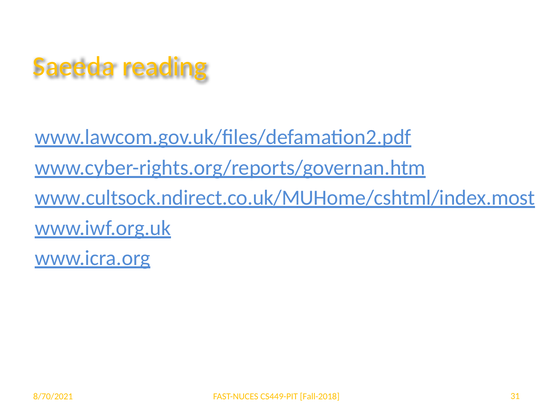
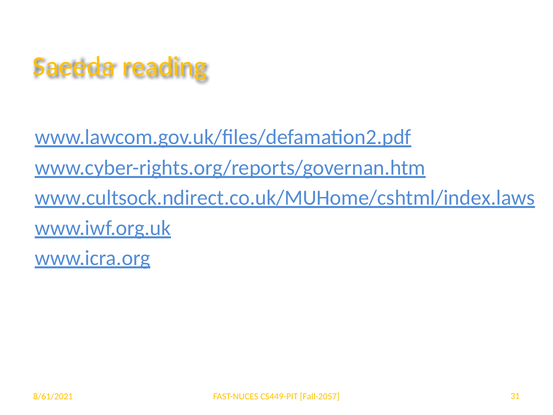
www.cultsock.ndirect.co.uk/MUHome/cshtml/index.most: www.cultsock.ndirect.co.uk/MUHome/cshtml/index.most -> www.cultsock.ndirect.co.uk/MUHome/cshtml/index.laws
8/70/2021: 8/70/2021 -> 8/61/2021
Fall-2018: Fall-2018 -> Fall-2057
